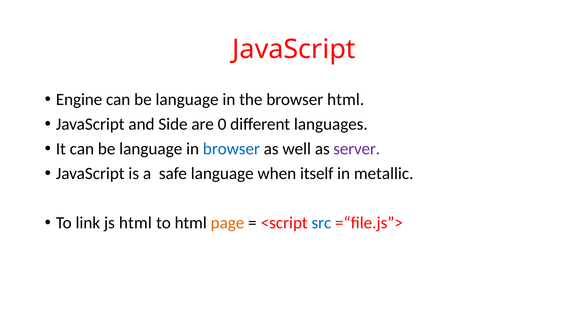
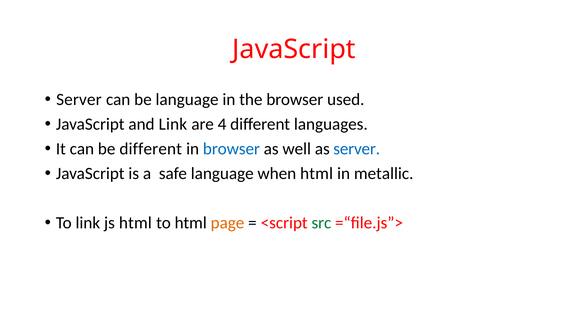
Engine at (79, 99): Engine -> Server
browser html: html -> used
and Side: Side -> Link
0: 0 -> 4
It can be language: language -> different
server at (357, 149) colour: purple -> blue
when itself: itself -> html
src colour: blue -> green
